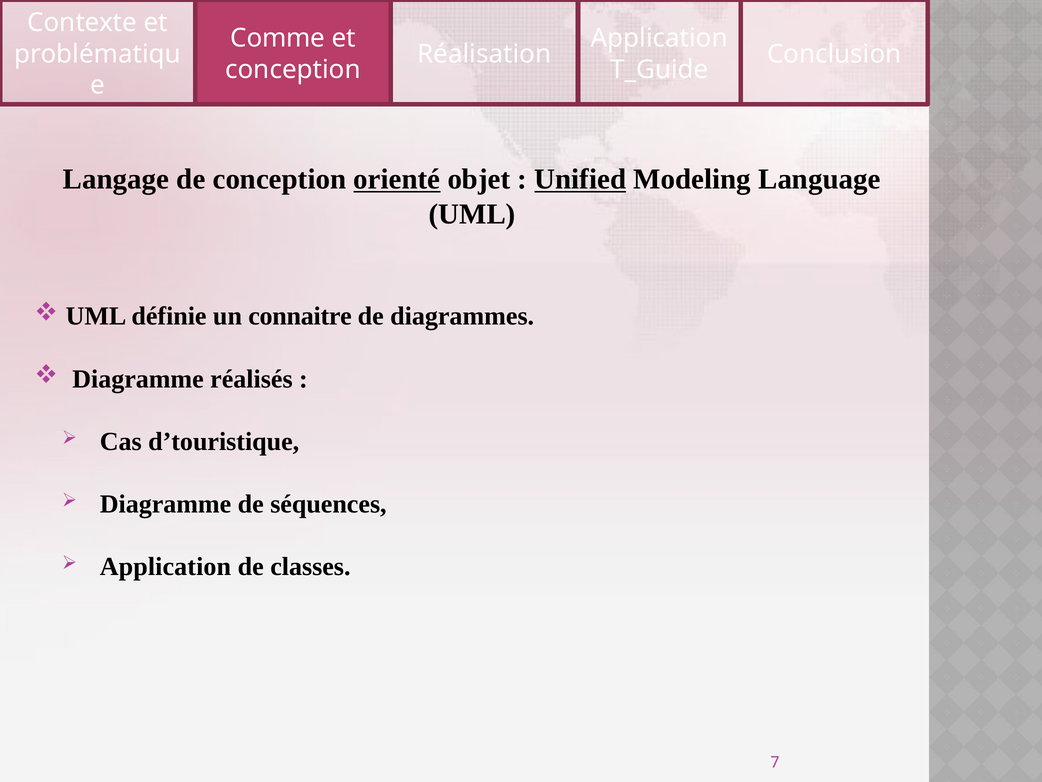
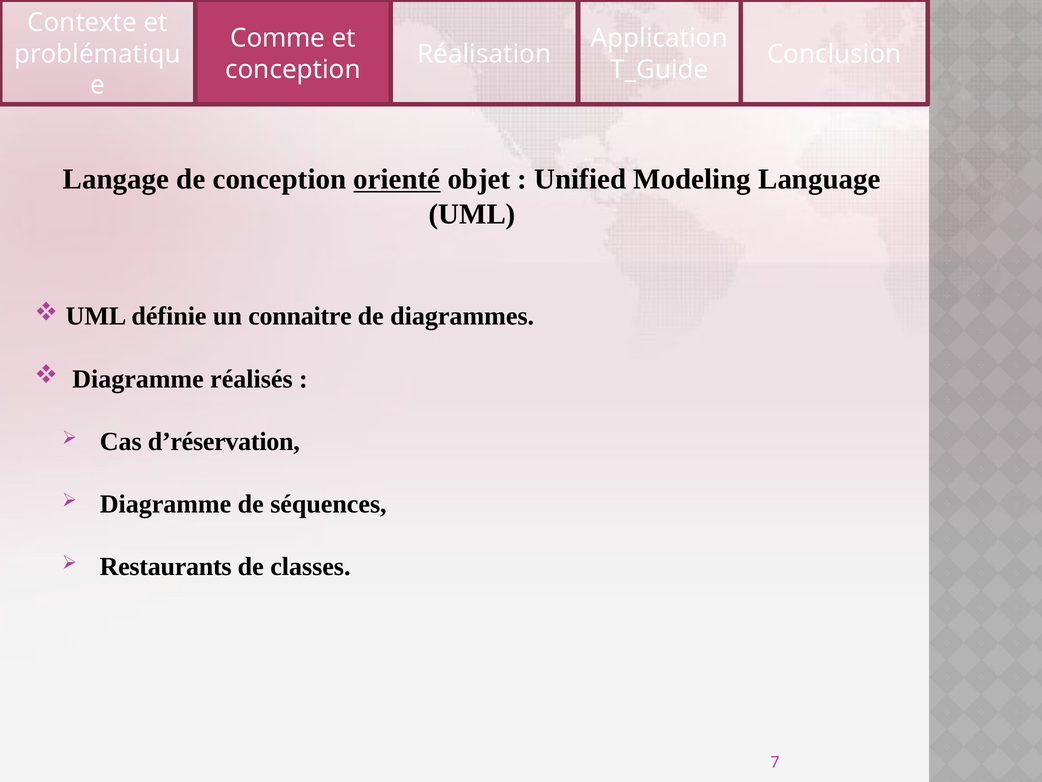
Unified underline: present -> none
d’touristique: d’touristique -> d’réservation
Application at (165, 566): Application -> Restaurants
